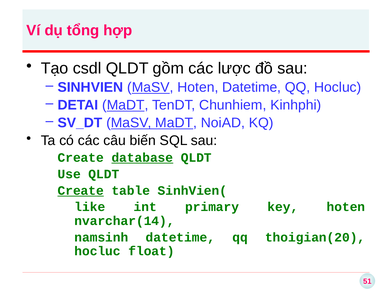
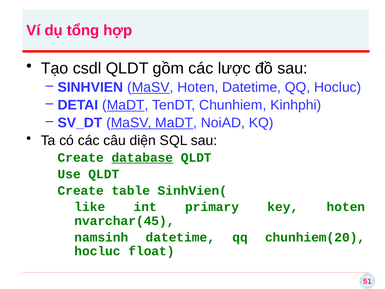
biến: biến -> diện
Create at (81, 190) underline: present -> none
nvarchar(14: nvarchar(14 -> nvarchar(45
thoigian(20: thoigian(20 -> chunhiem(20
